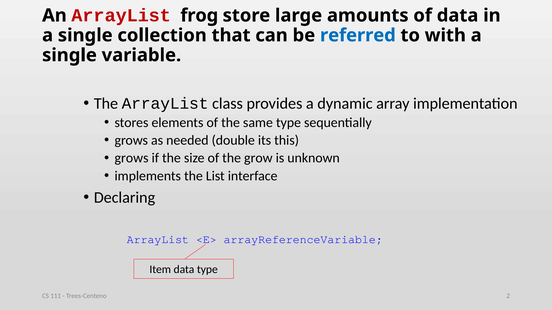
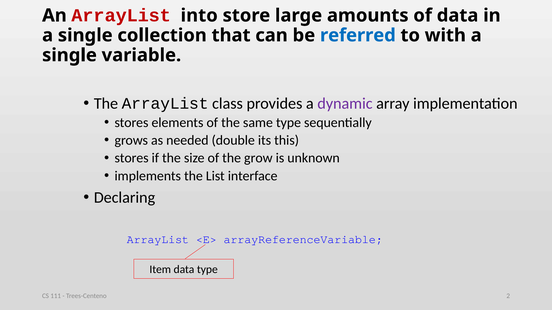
frog: frog -> into
dynamic colour: black -> purple
grows at (132, 158): grows -> stores
